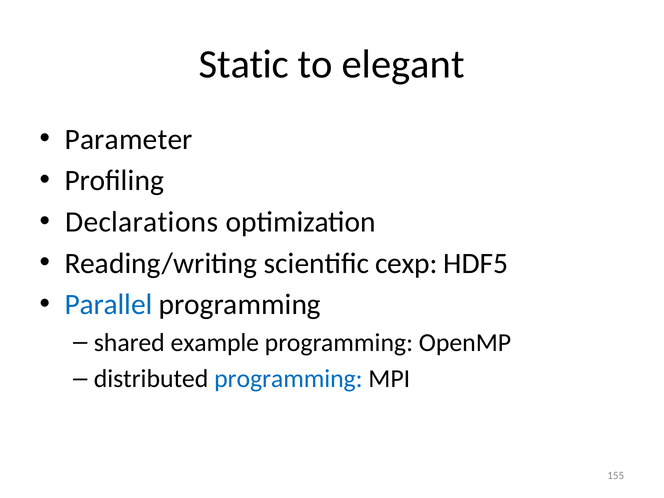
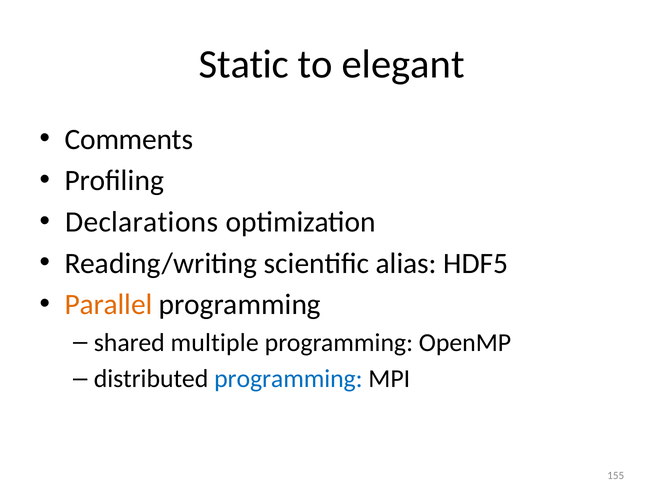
Parameter: Parameter -> Comments
cexp: cexp -> alias
Parallel colour: blue -> orange
example: example -> multiple
